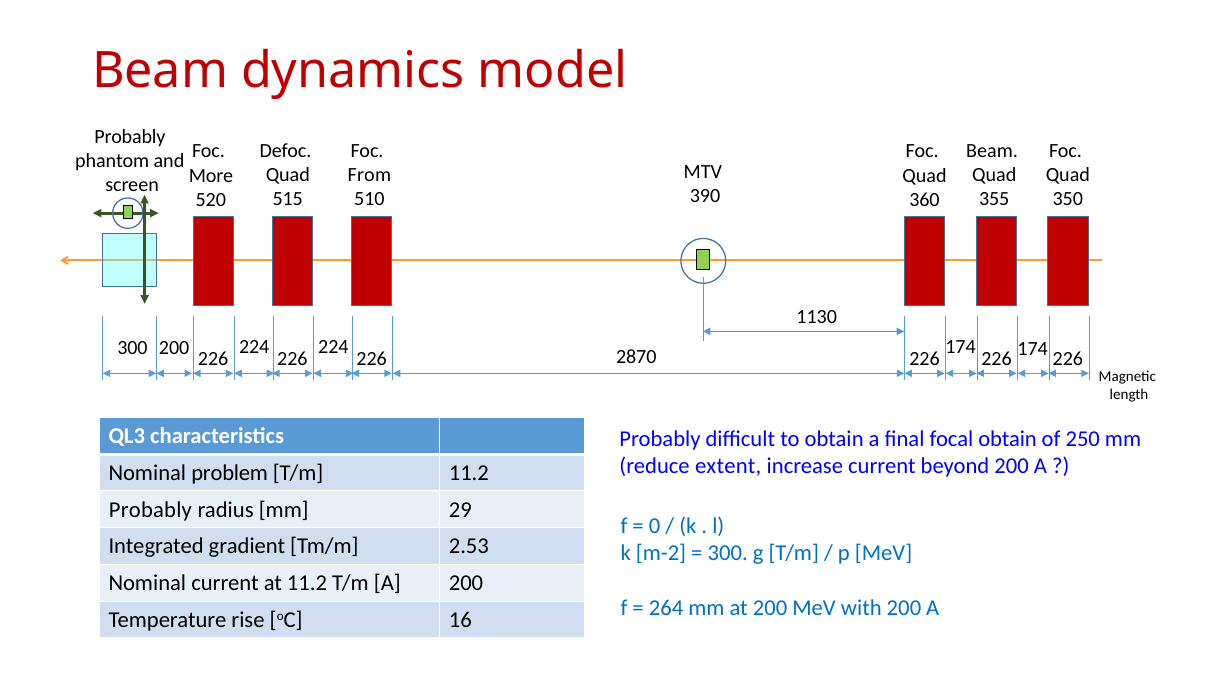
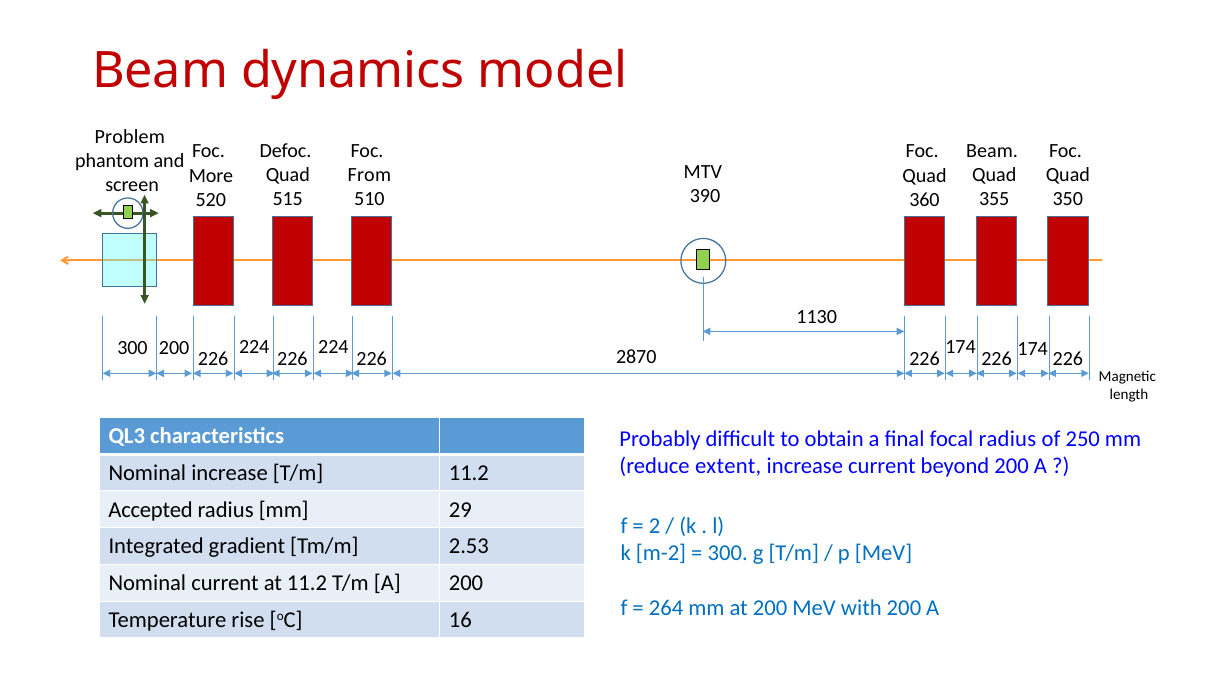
Probably at (130, 136): Probably -> Problem
focal obtain: obtain -> radius
Nominal problem: problem -> increase
Probably at (150, 509): Probably -> Accepted
0: 0 -> 2
